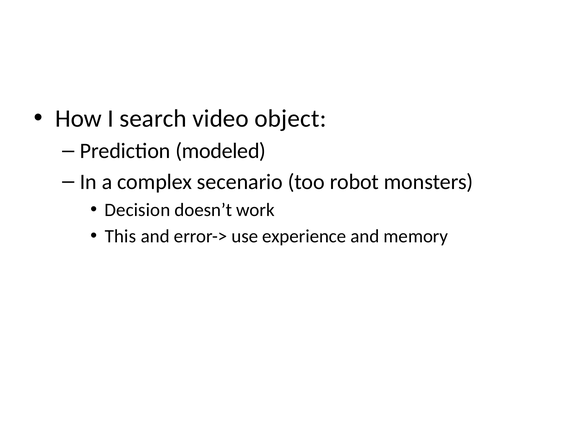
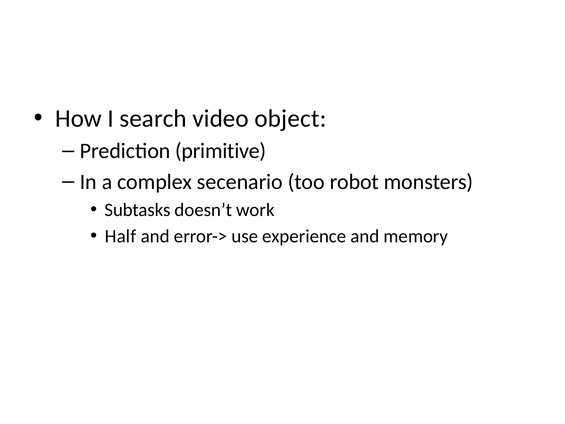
modeled: modeled -> primitive
Decision: Decision -> Subtasks
This: This -> Half
